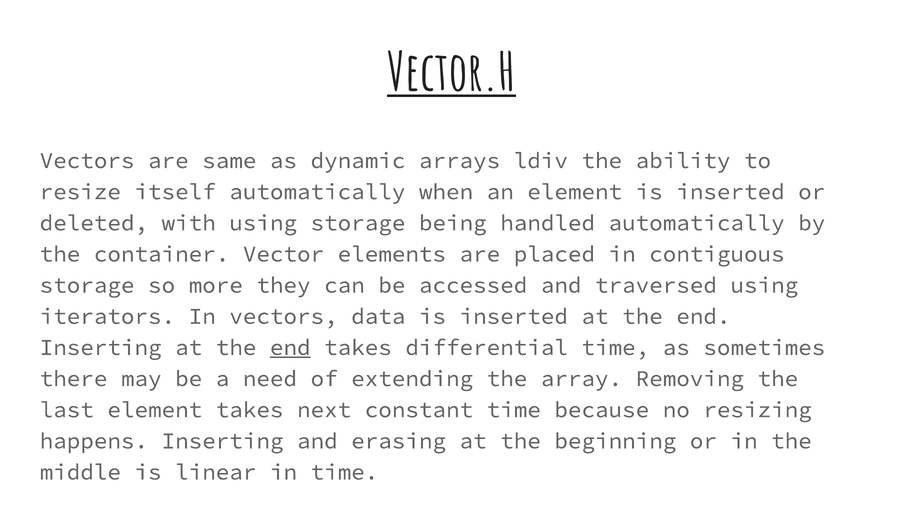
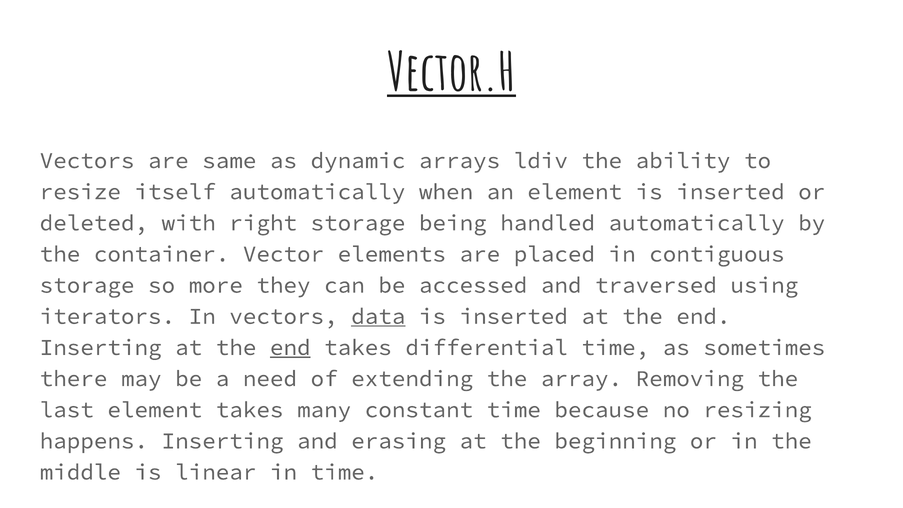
with using: using -> right
data underline: none -> present
next: next -> many
